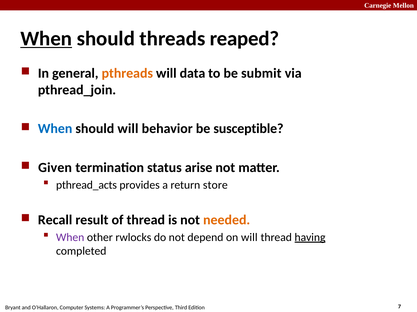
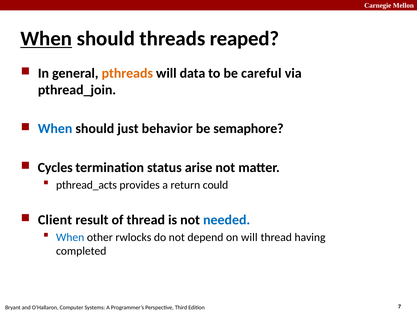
submit: submit -> careful
should will: will -> just
susceptible: susceptible -> semaphore
Given: Given -> Cycles
store: store -> could
Recall: Recall -> Client
needed colour: orange -> blue
When at (70, 238) colour: purple -> blue
having underline: present -> none
